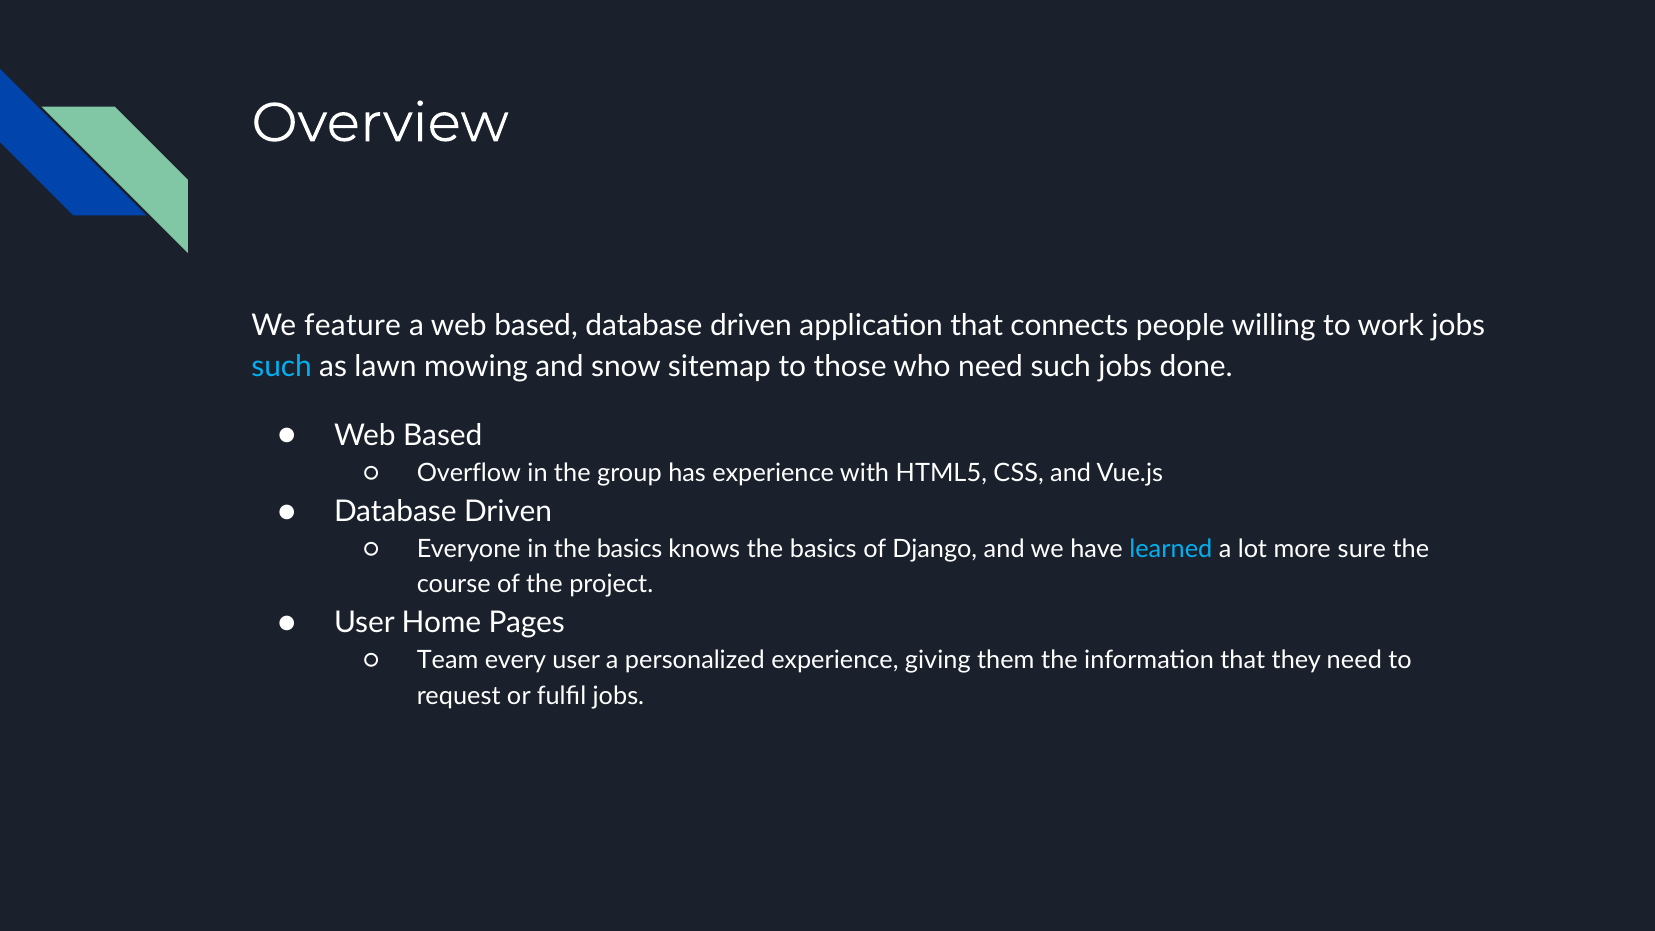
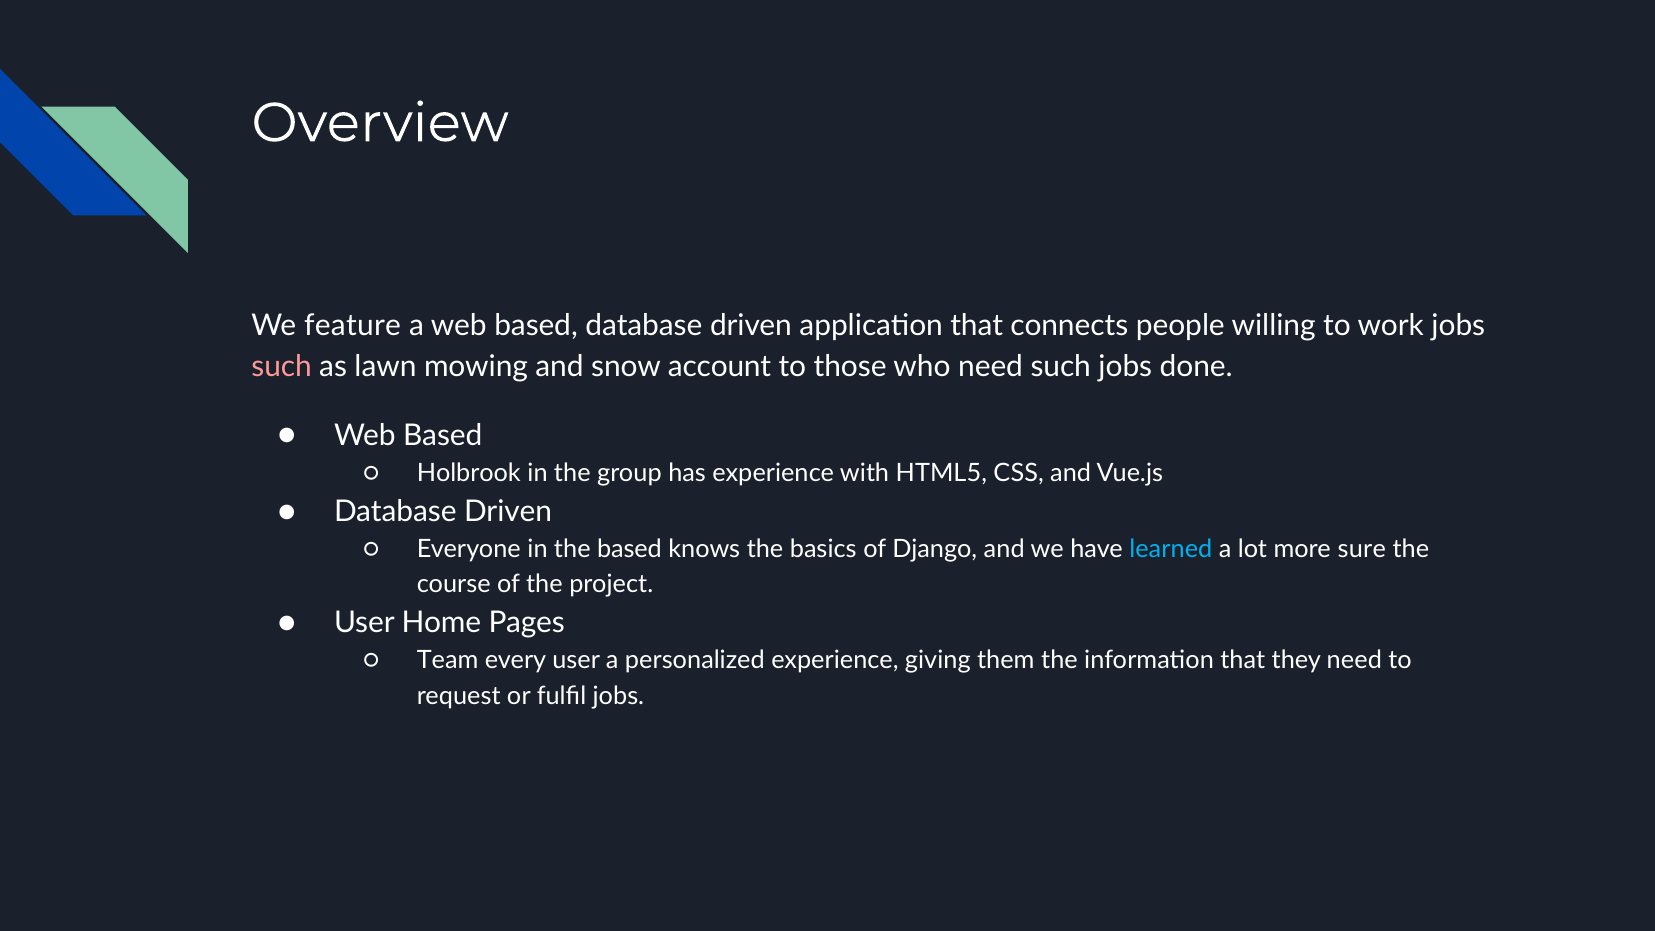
such at (282, 366) colour: light blue -> pink
sitemap: sitemap -> account
Overflow: Overflow -> Holbrook
in the basics: basics -> based
